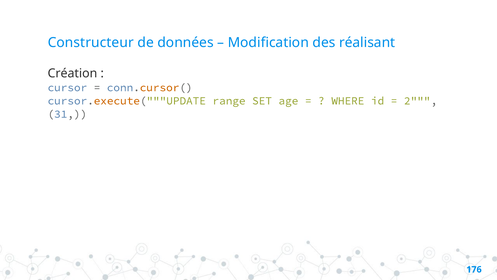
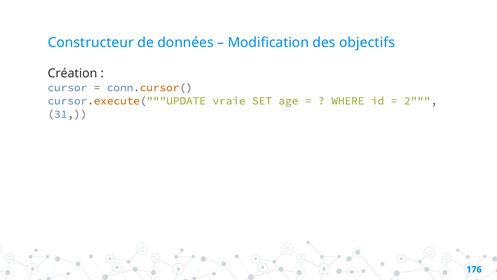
réalisant: réalisant -> objectifs
range: range -> vraie
